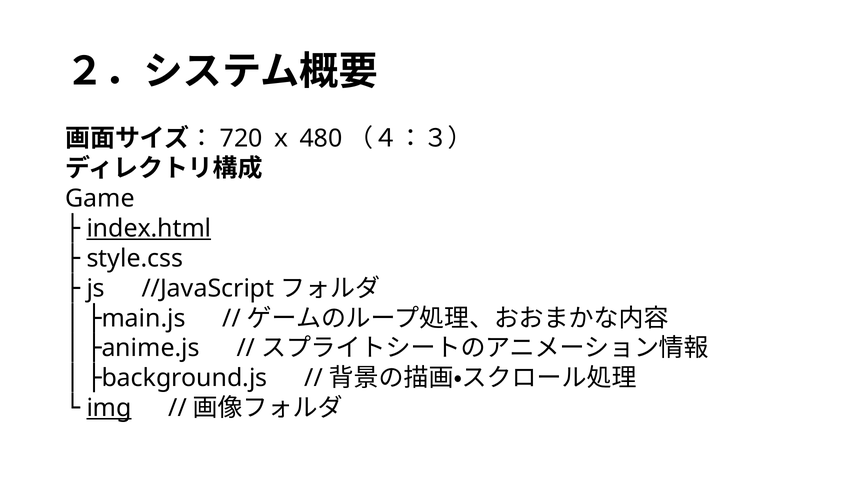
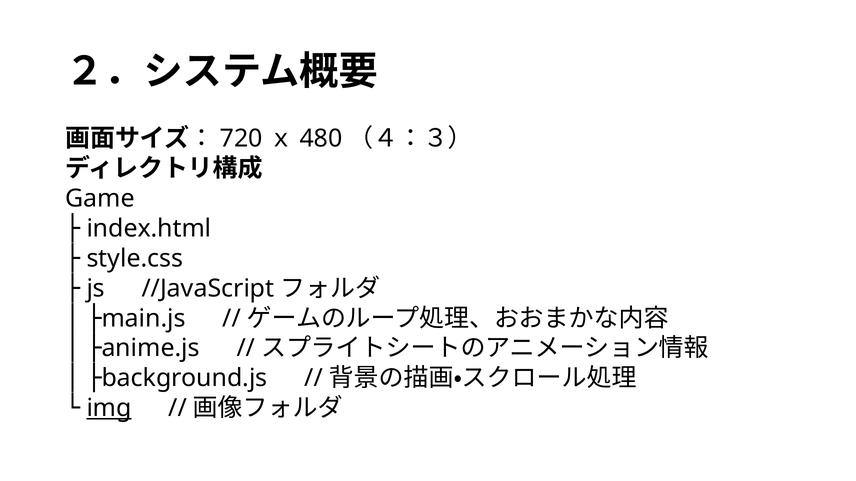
index.html underline: present -> none
